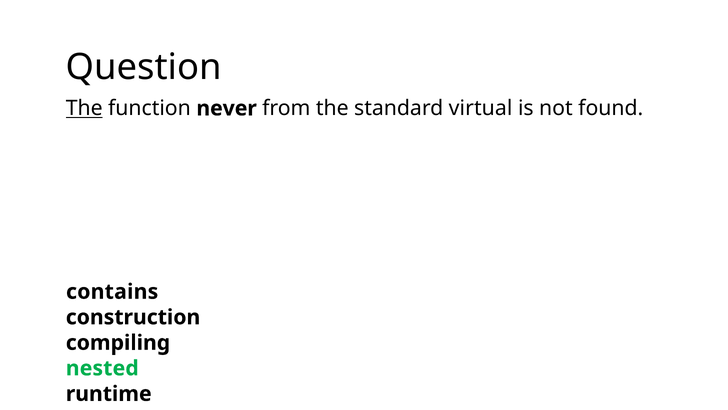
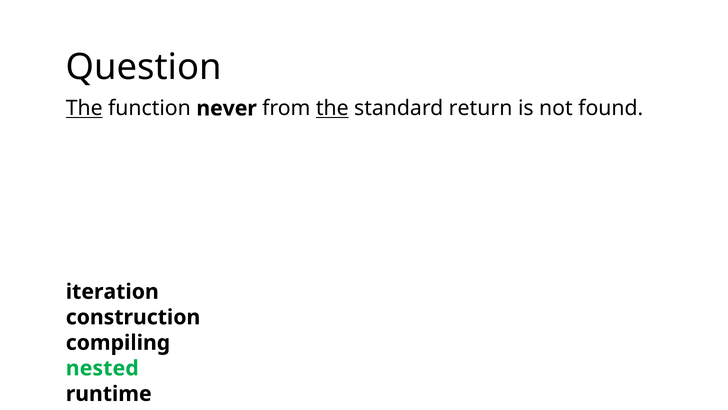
the at (332, 108) underline: none -> present
virtual: virtual -> return
contains: contains -> iteration
